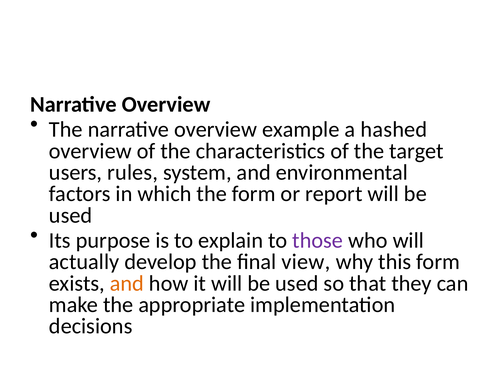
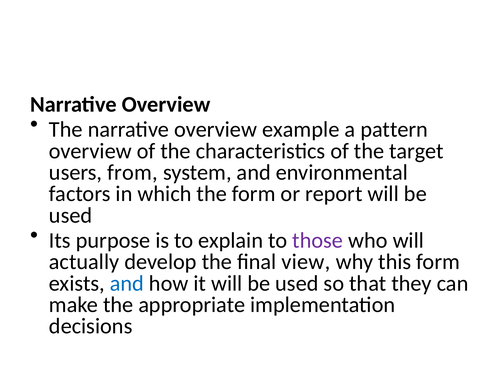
hashed: hashed -> pattern
rules: rules -> from
and at (127, 283) colour: orange -> blue
